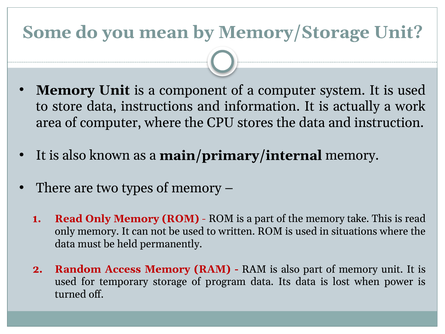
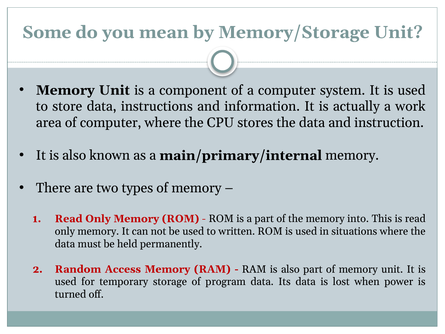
take: take -> into
